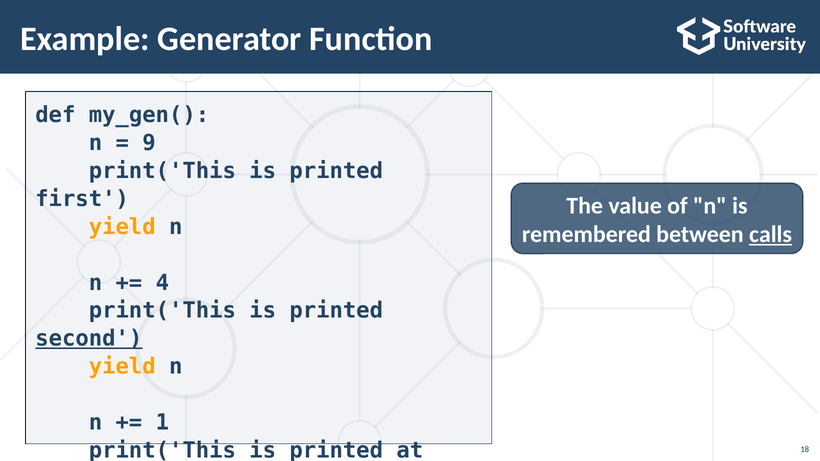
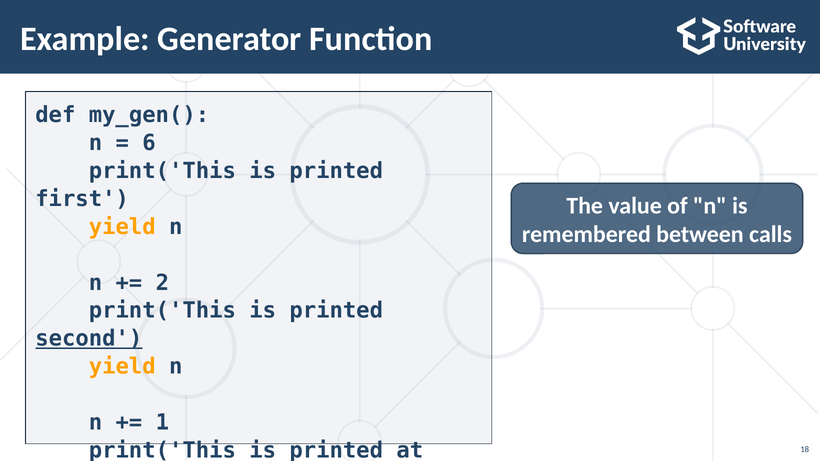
9: 9 -> 6
calls underline: present -> none
4: 4 -> 2
